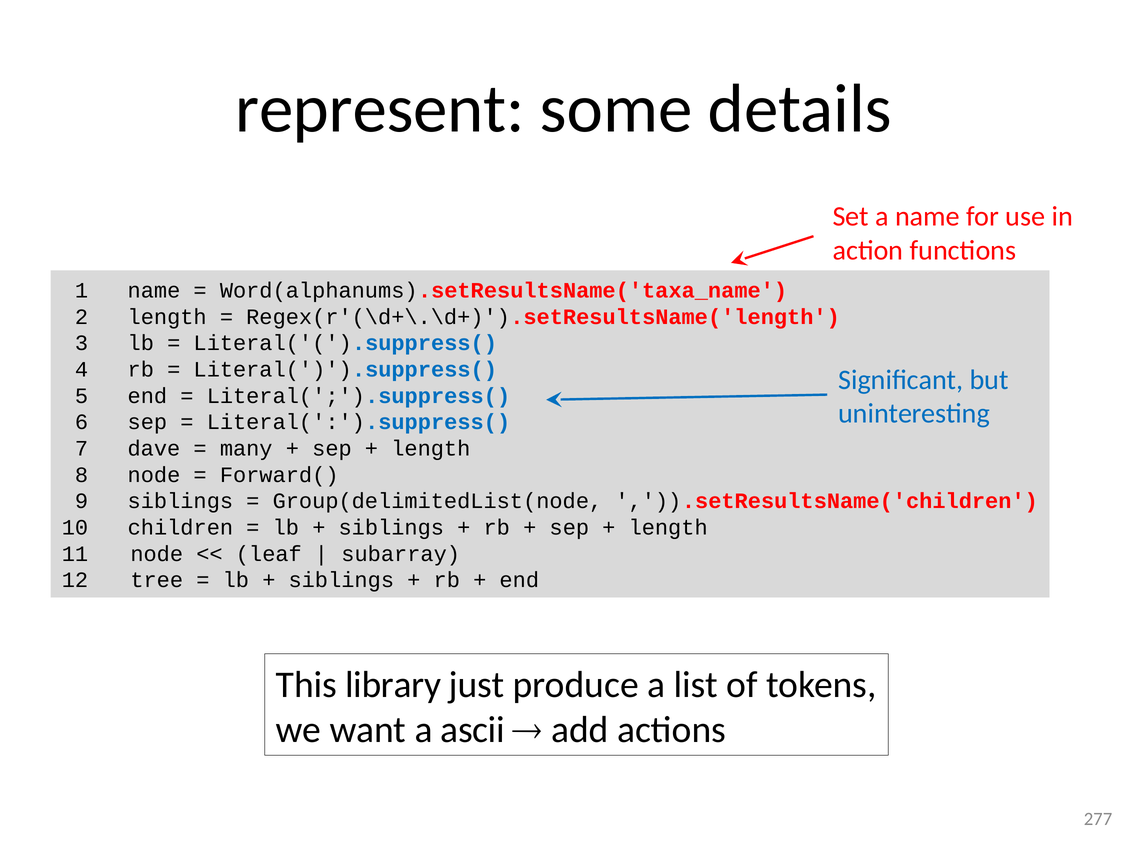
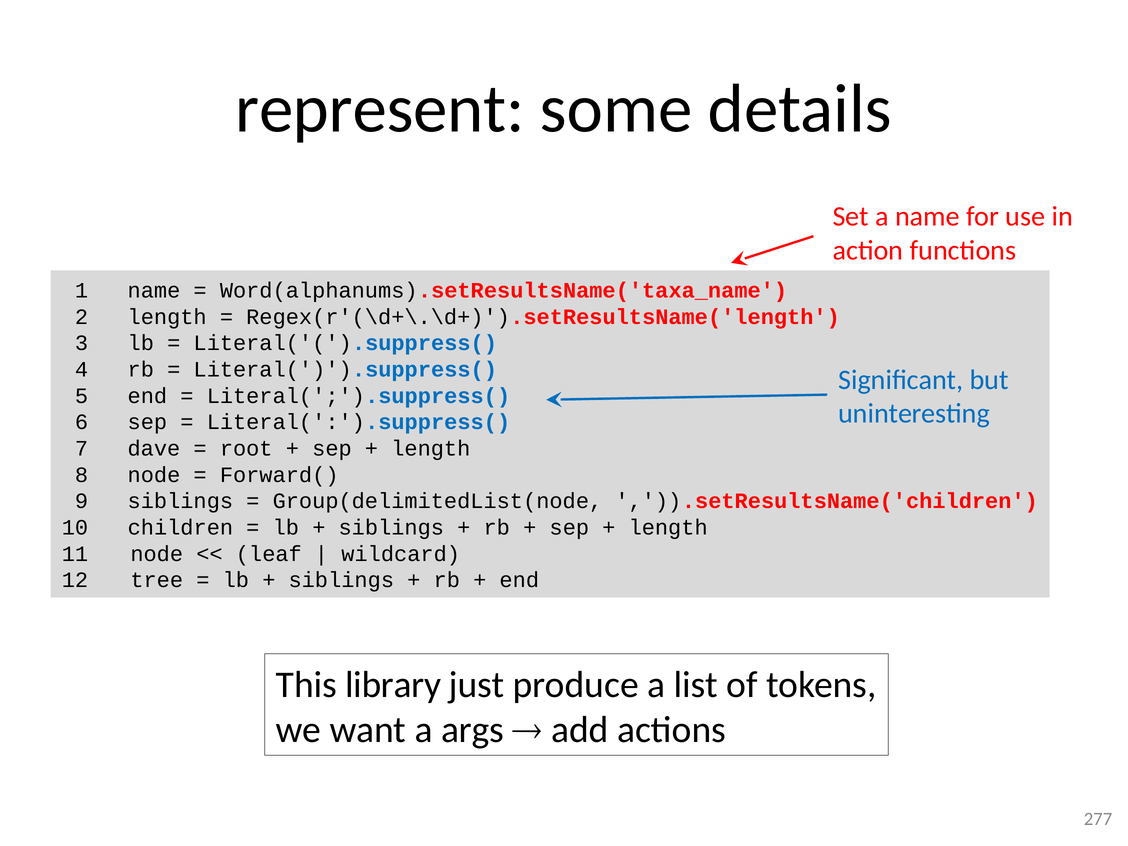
many: many -> root
subarray: subarray -> wildcard
ascii: ascii -> args
